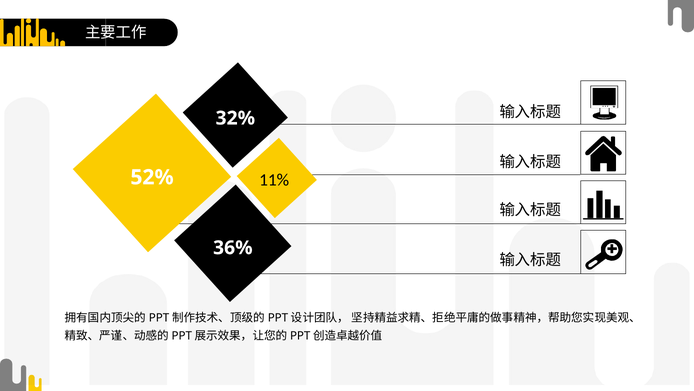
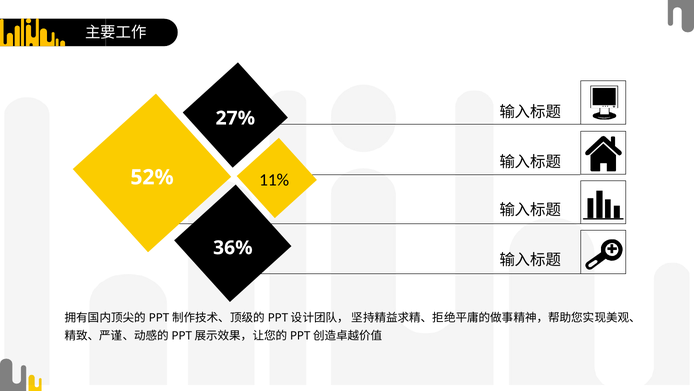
32%: 32% -> 27%
